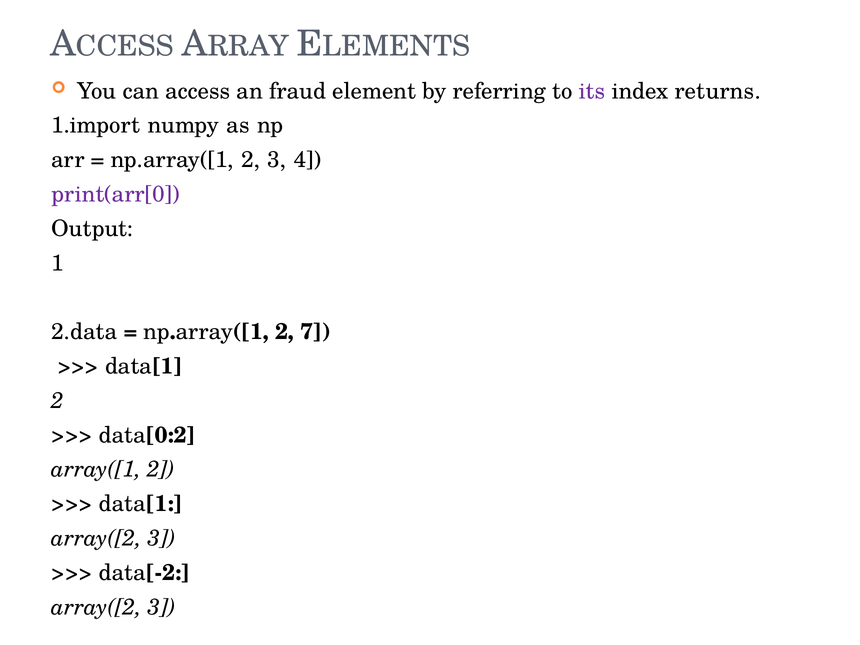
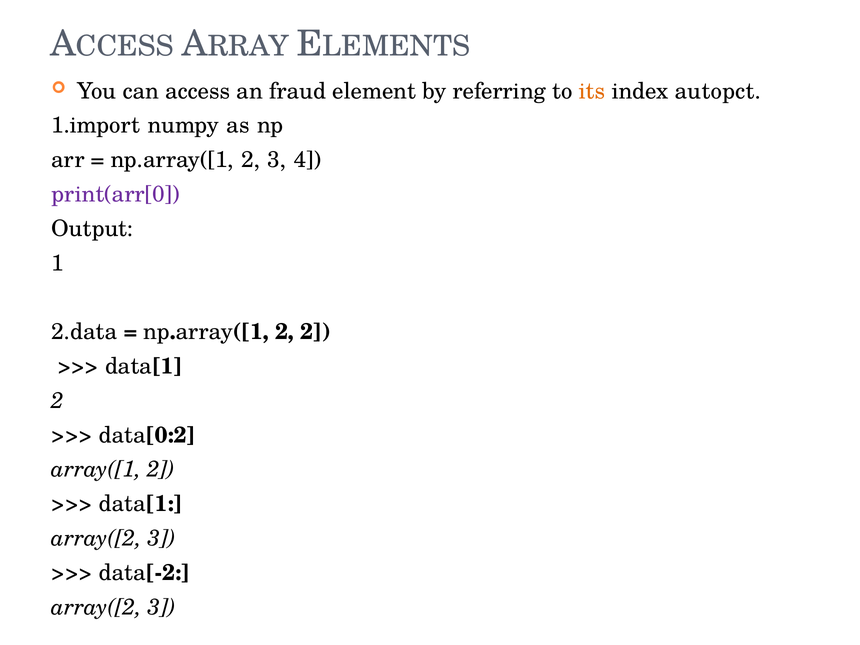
its colour: purple -> orange
returns: returns -> autopct
2 7: 7 -> 2
